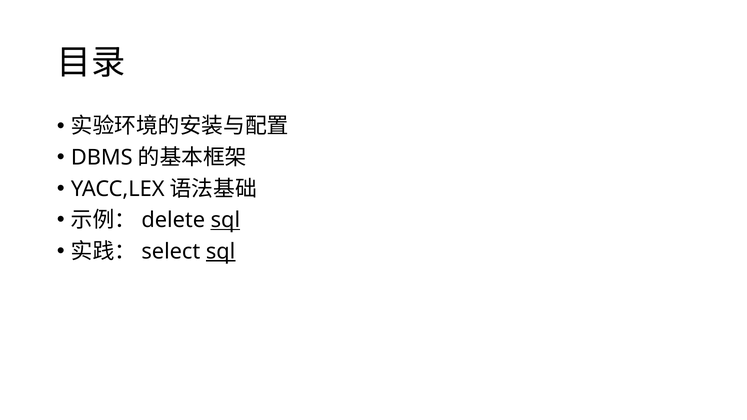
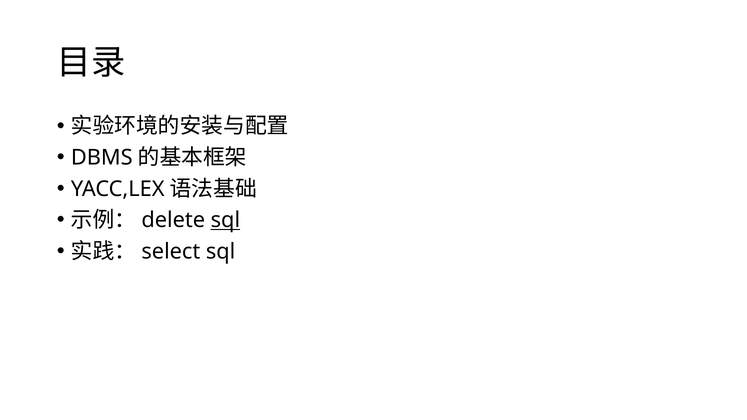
sql at (221, 252) underline: present -> none
